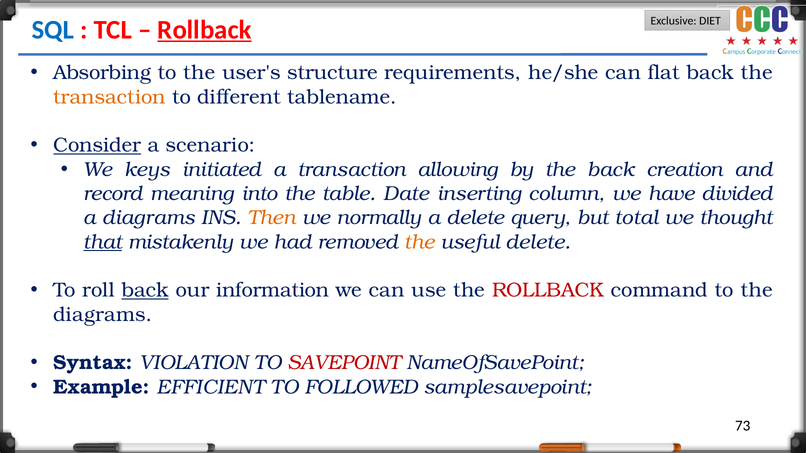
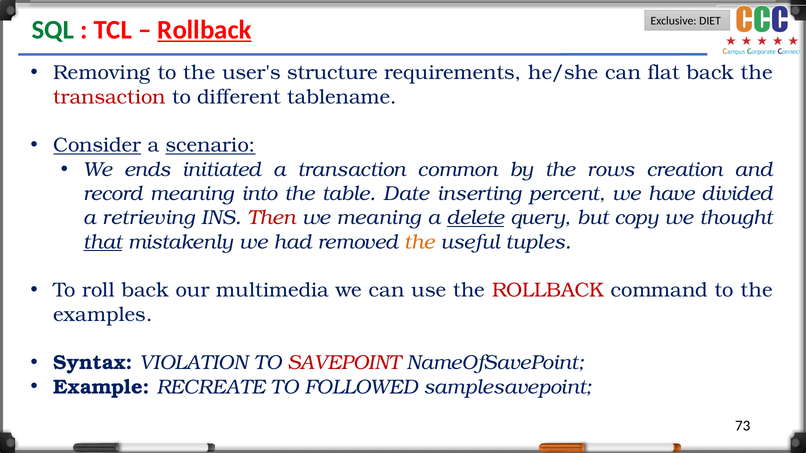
SQL colour: blue -> green
Absorbing: Absorbing -> Removing
transaction at (109, 97) colour: orange -> red
scenario underline: none -> present
keys: keys -> ends
allowing: allowing -> common
the back: back -> rows
column: column -> percent
a diagrams: diagrams -> retrieving
Then colour: orange -> red
we normally: normally -> meaning
delete at (476, 218) underline: none -> present
total: total -> copy
useful delete: delete -> tuples
back at (145, 291) underline: present -> none
information: information -> multimedia
diagrams at (103, 315): diagrams -> examples
EFFICIENT: EFFICIENT -> RECREATE
